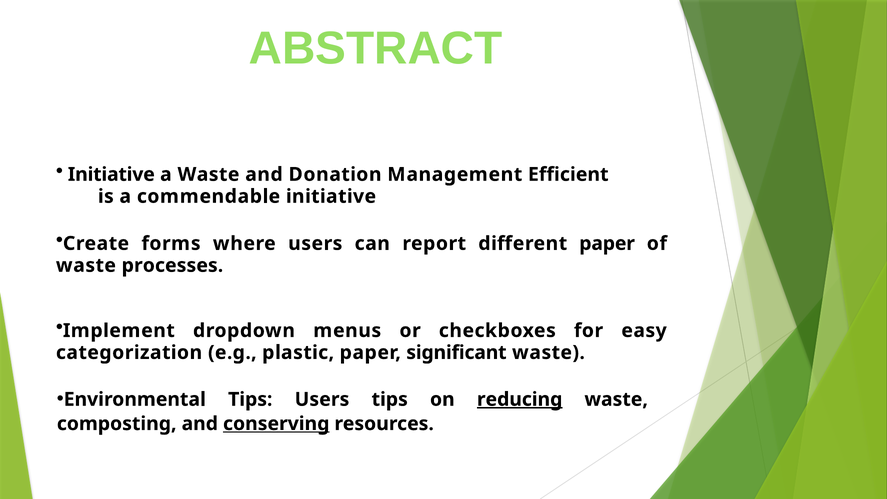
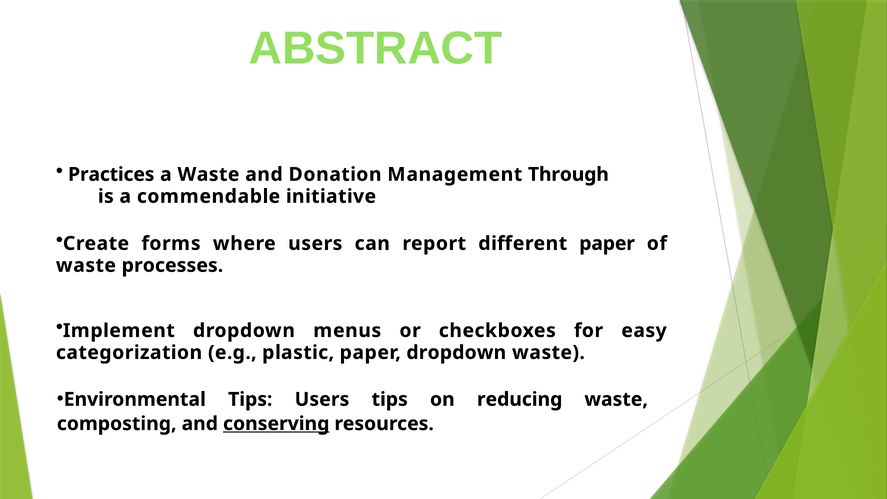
Initiative at (111, 174): Initiative -> Practices
Efficient: Efficient -> Through
paper significant: significant -> dropdown
reducing underline: present -> none
